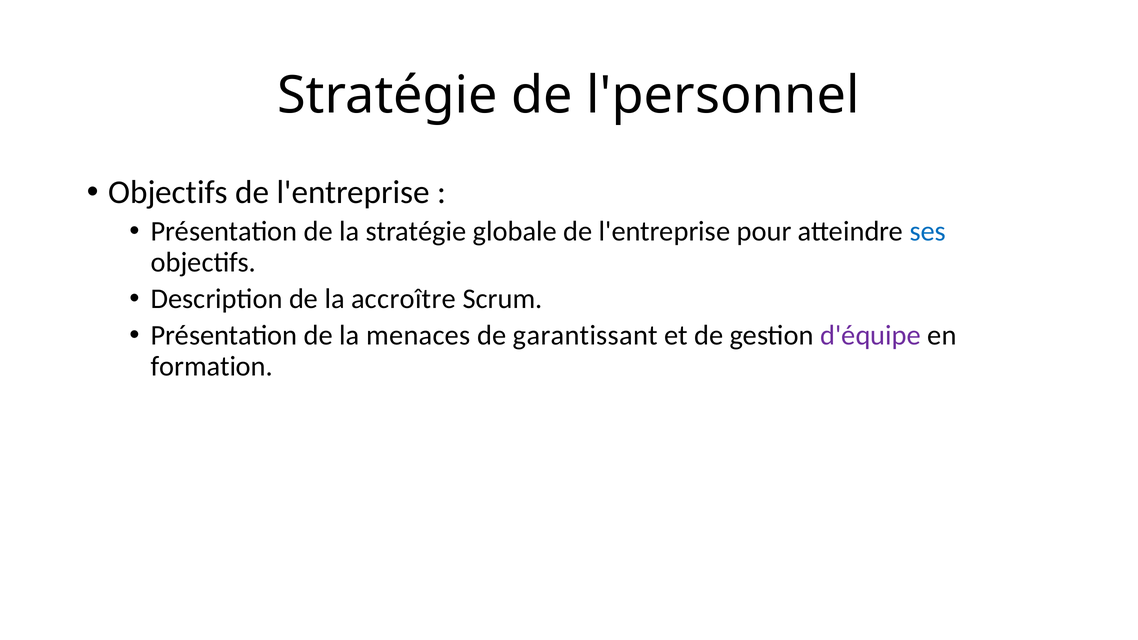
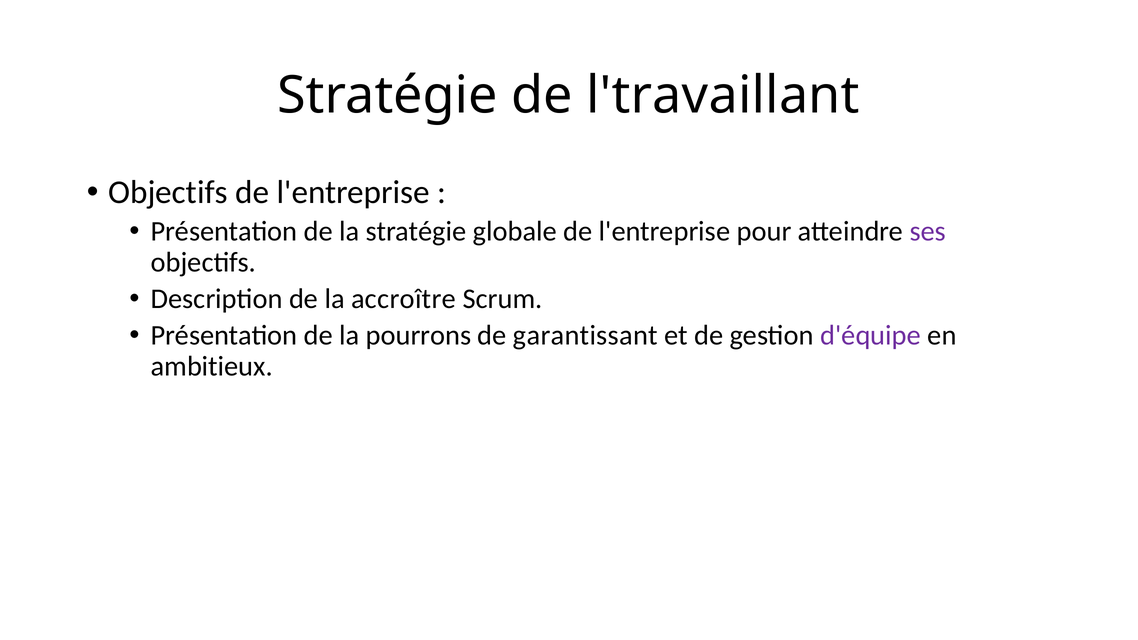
l'personnel: l'personnel -> l'travaillant
ses colour: blue -> purple
menaces: menaces -> pourrons
formation: formation -> ambitieux
